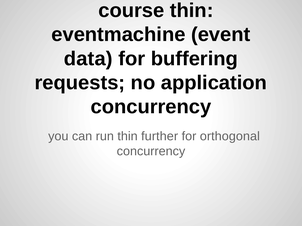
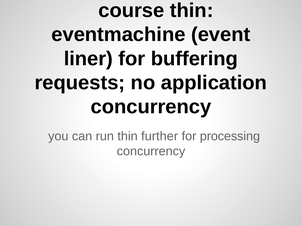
data: data -> liner
orthogonal: orthogonal -> processing
